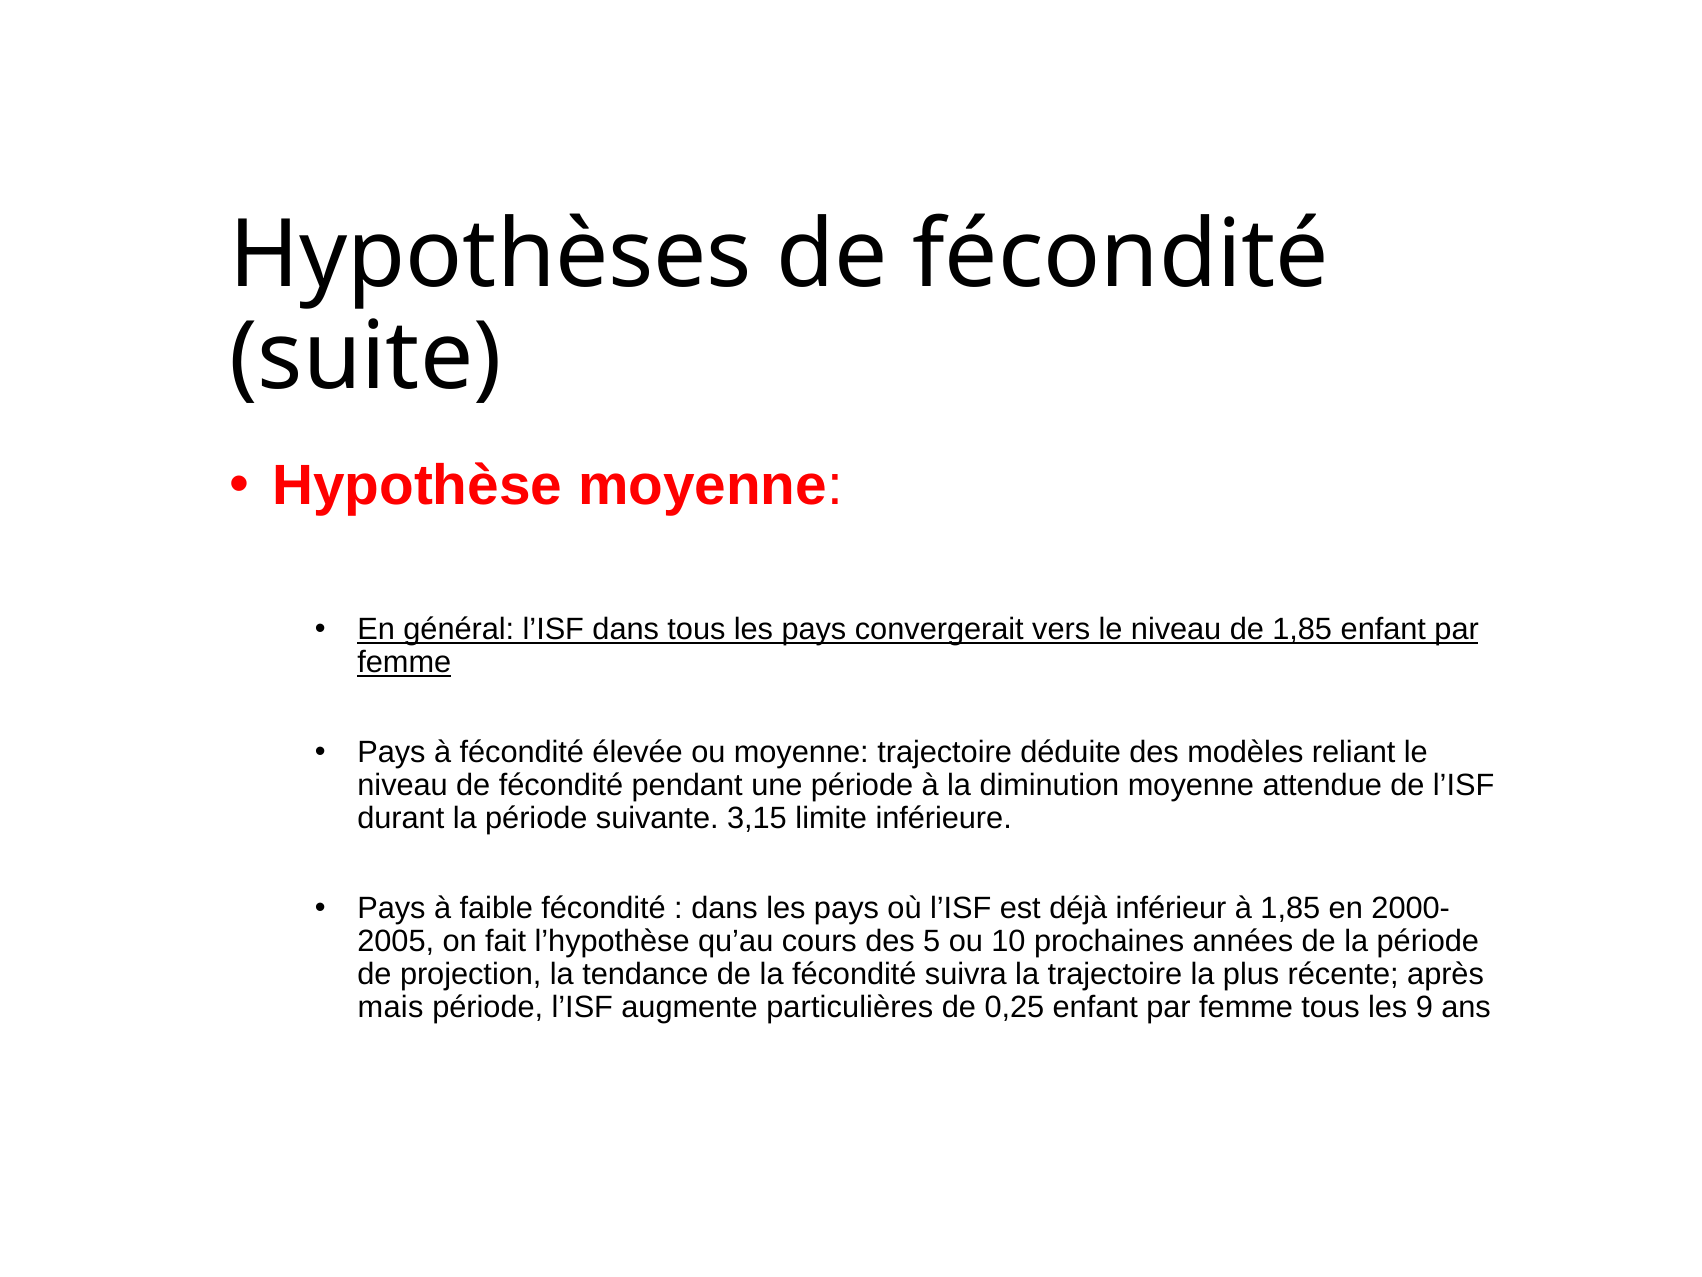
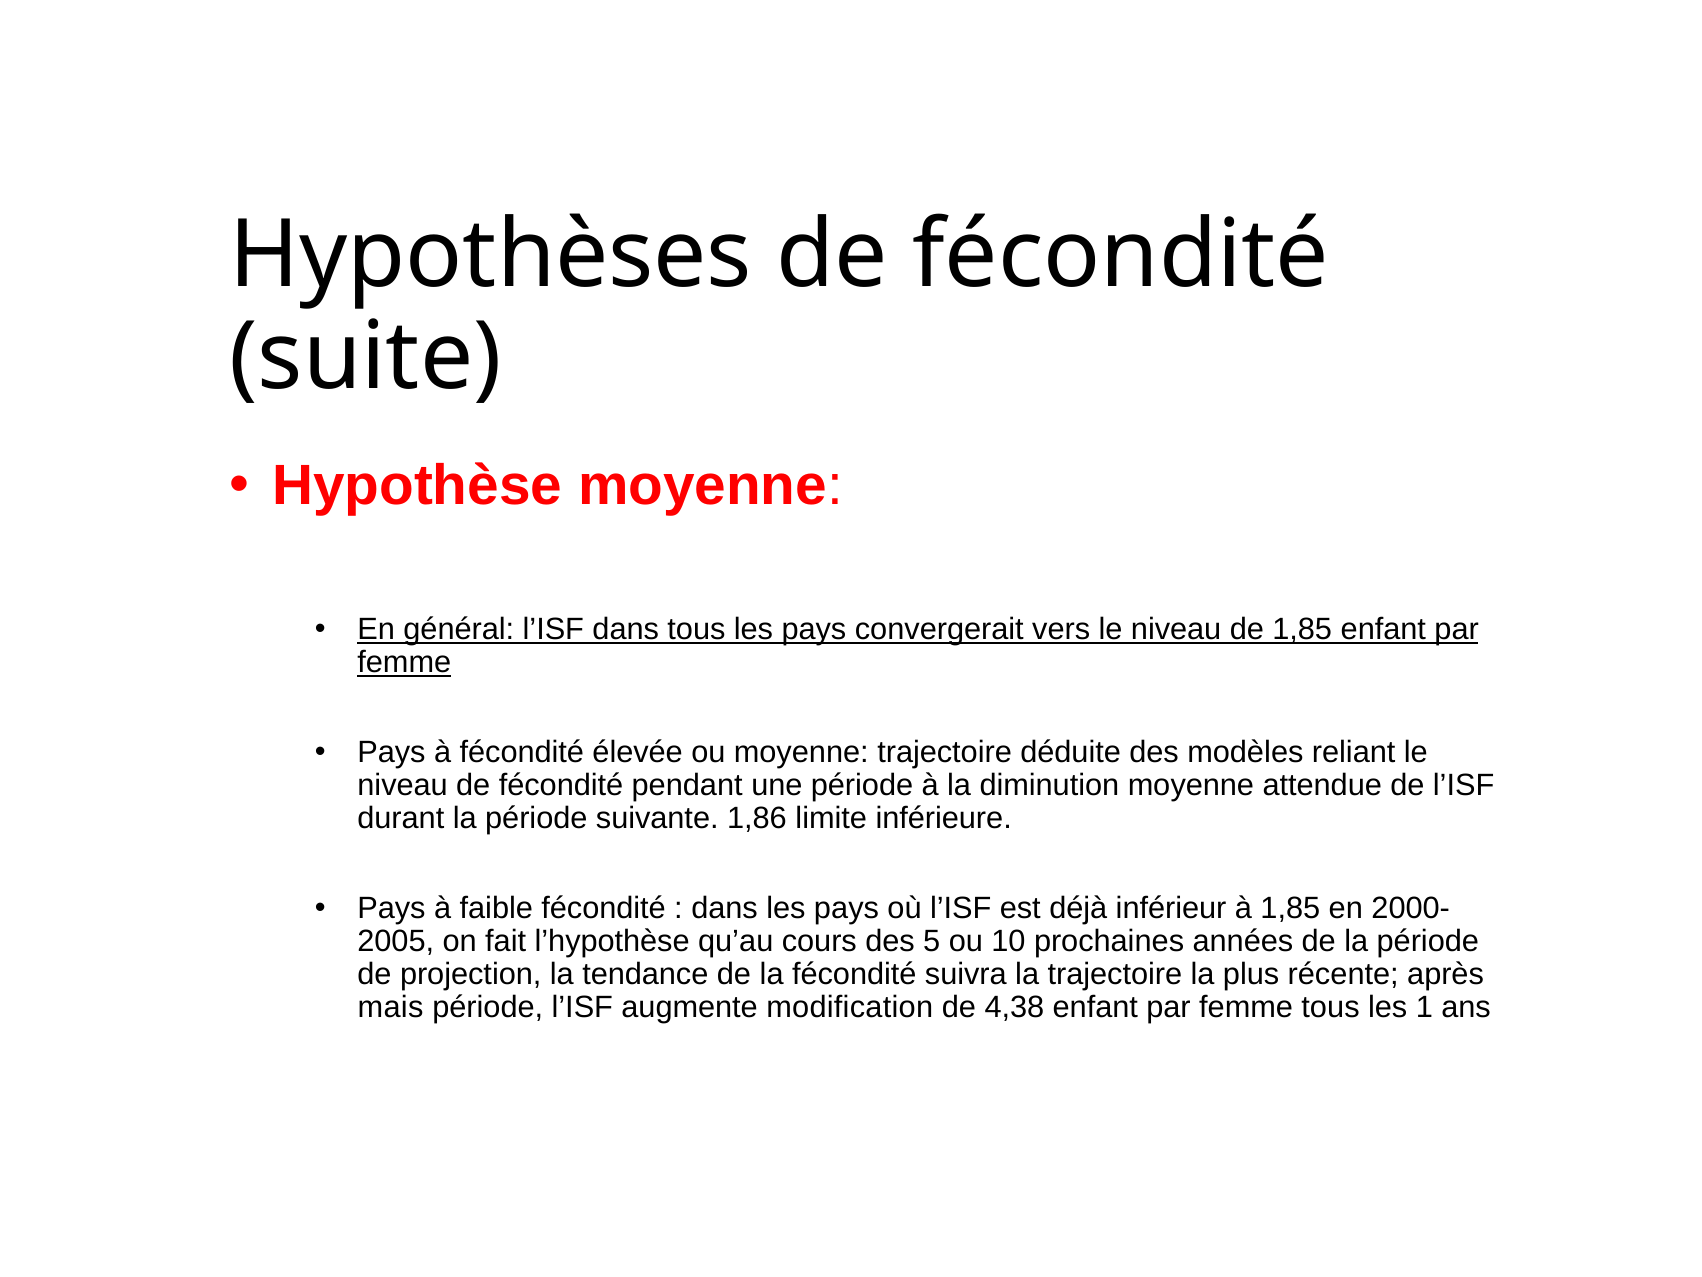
3,15: 3,15 -> 1,86
particulières: particulières -> modification
0,25: 0,25 -> 4,38
9: 9 -> 1
